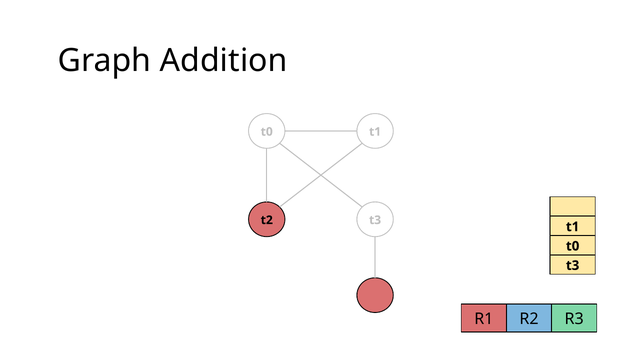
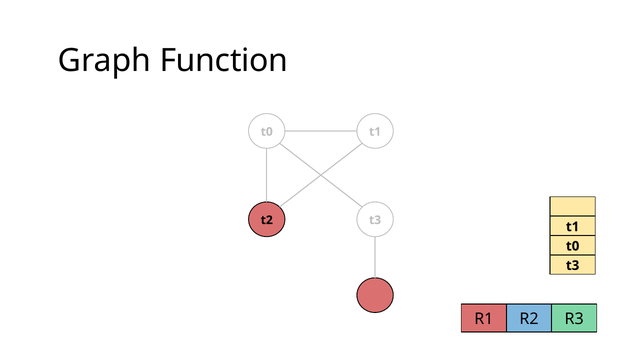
Addition: Addition -> Function
